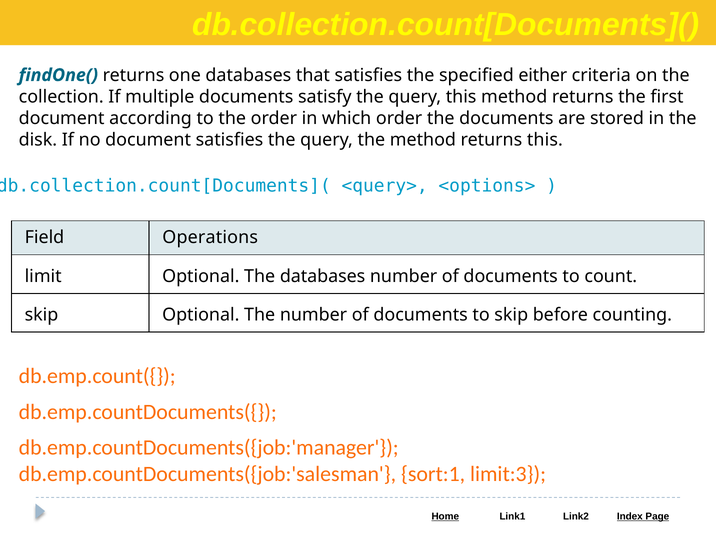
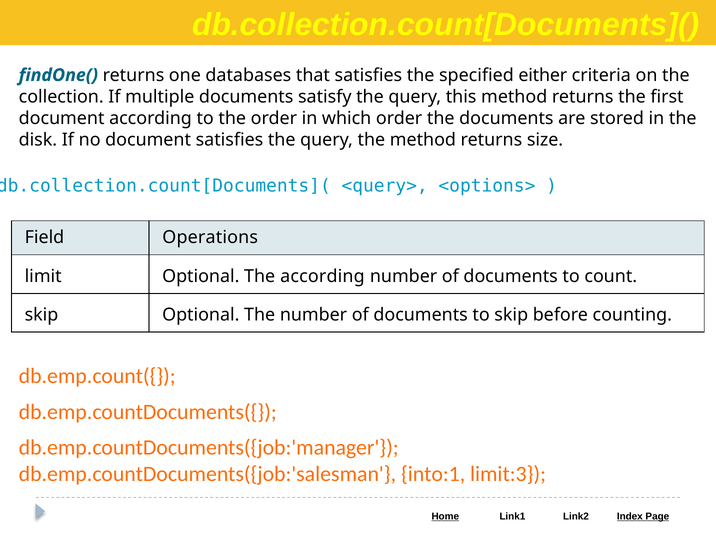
returns this: this -> size
The databases: databases -> according
sort:1: sort:1 -> into:1
